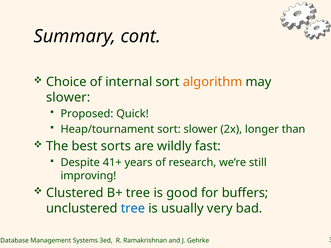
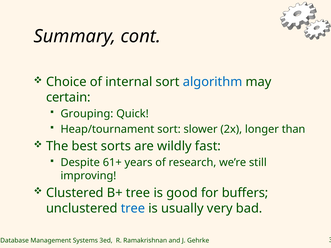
algorithm colour: orange -> blue
slower at (68, 97): slower -> certain
Proposed: Proposed -> Grouping
41+: 41+ -> 61+
